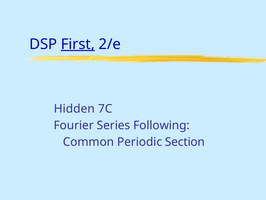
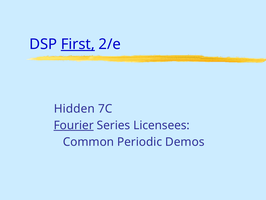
Fourier underline: none -> present
Following: Following -> Licensees
Section: Section -> Demos
